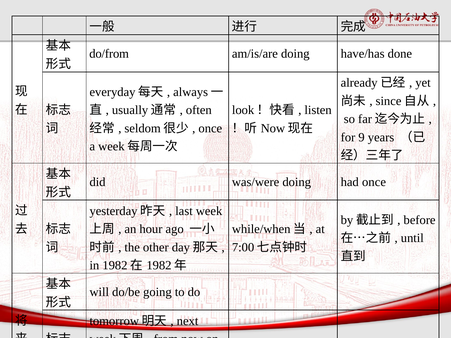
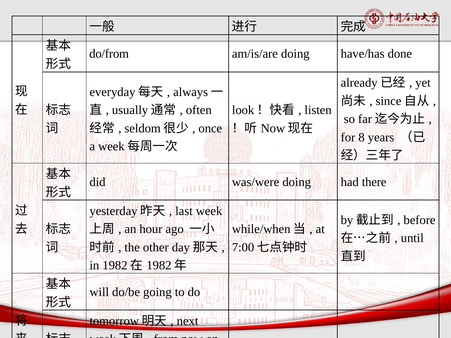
9: 9 -> 8
had once: once -> there
